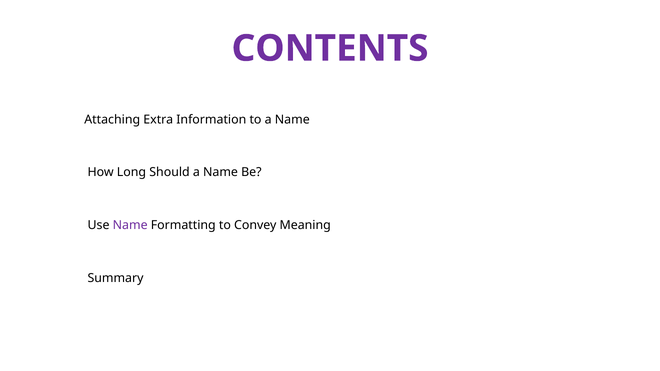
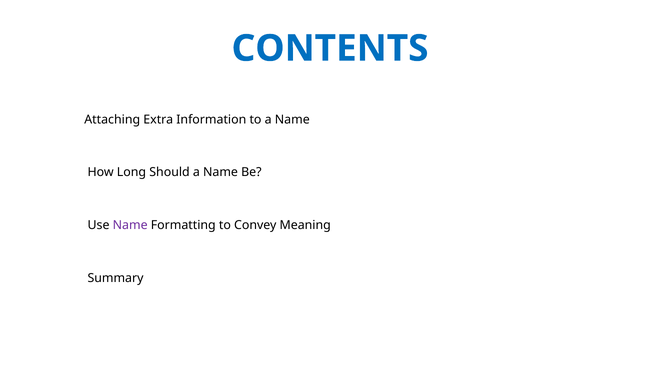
CONTENTS colour: purple -> blue
